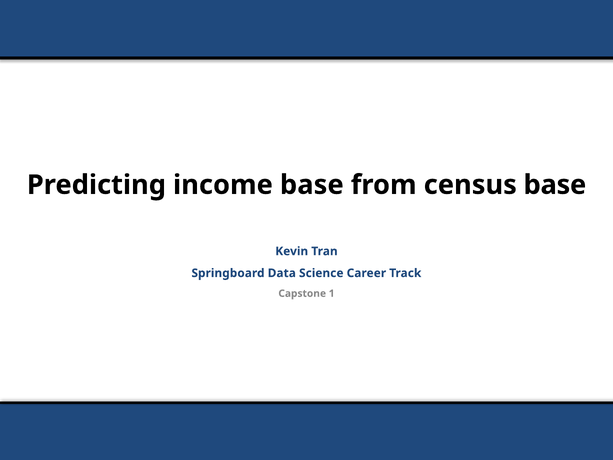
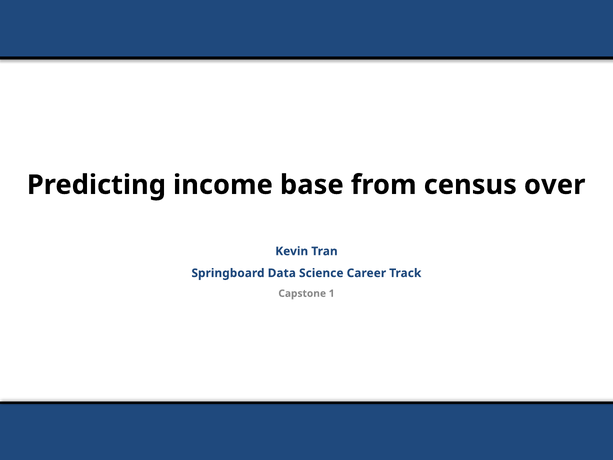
census base: base -> over
